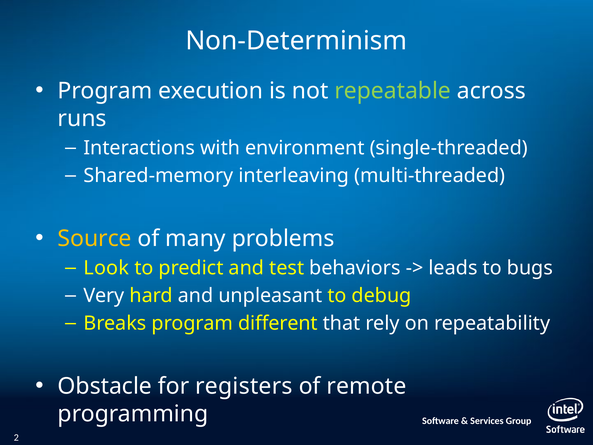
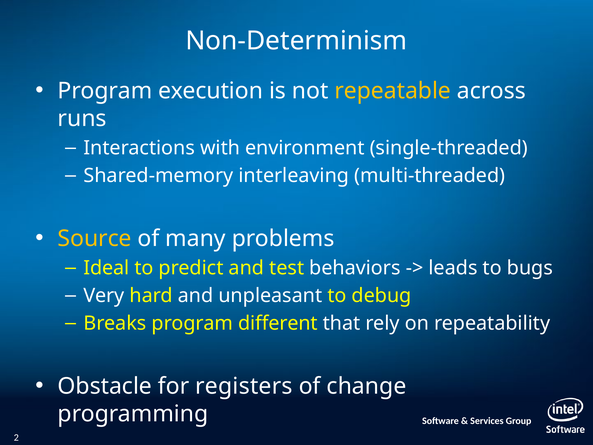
repeatable colour: light green -> yellow
Look: Look -> Ideal
remote: remote -> change
